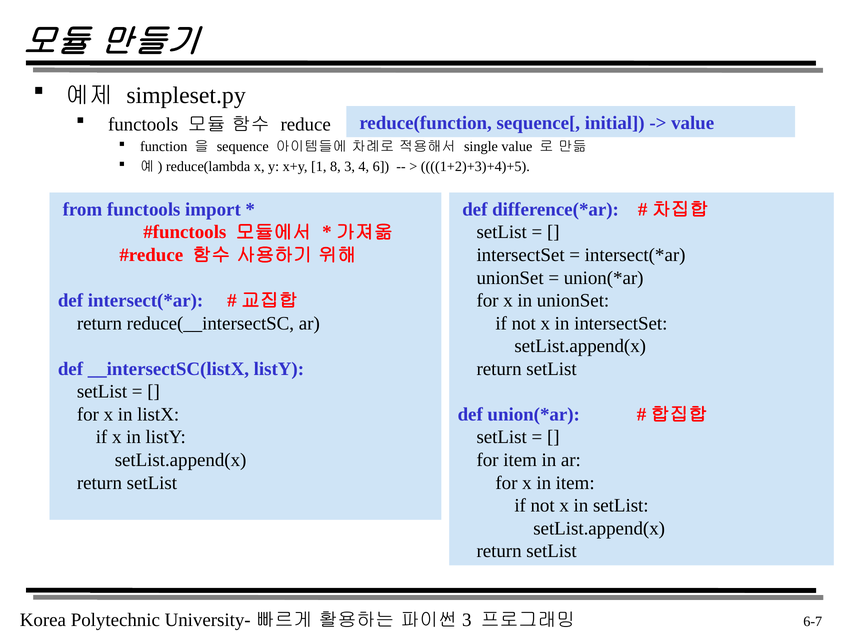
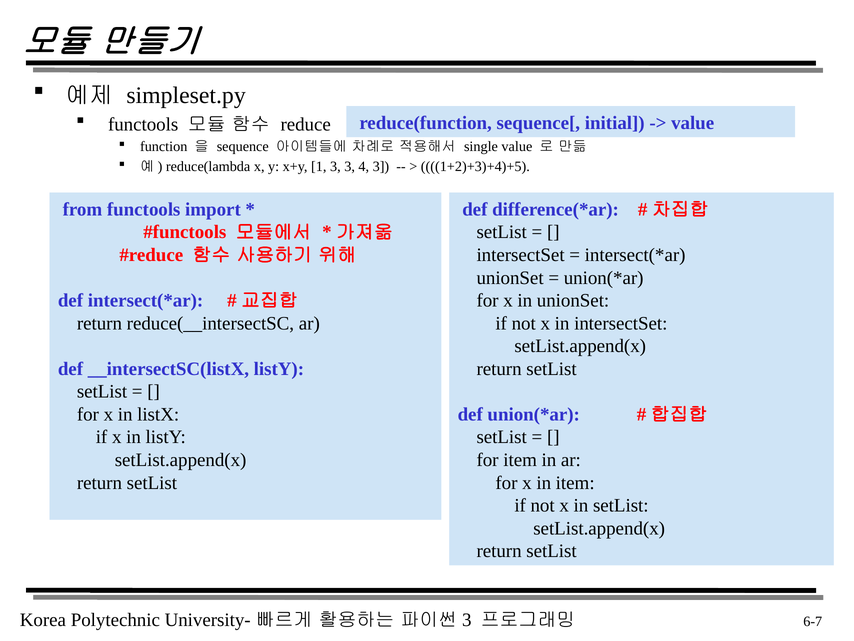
1 8: 8 -> 3
4 6: 6 -> 3
